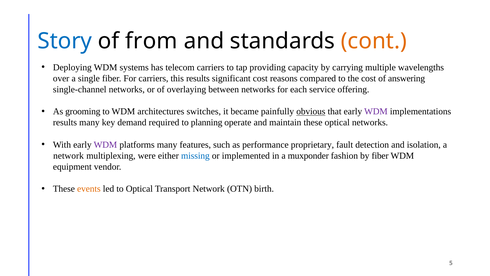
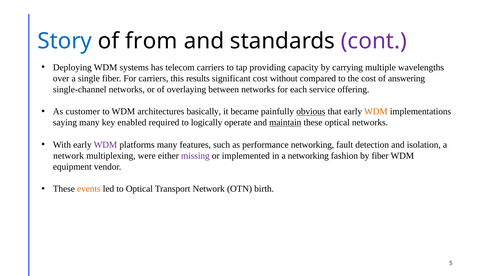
cont colour: orange -> purple
reasons: reasons -> without
grooming: grooming -> customer
switches: switches -> basically
WDM at (376, 111) colour: purple -> orange
results at (65, 122): results -> saying
demand: demand -> enabled
planning: planning -> logically
maintain underline: none -> present
performance proprietary: proprietary -> networking
missing colour: blue -> purple
a muxponder: muxponder -> networking
